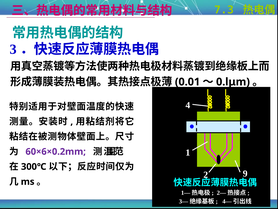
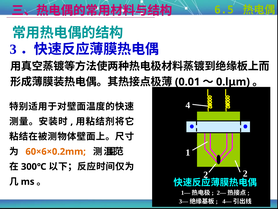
7.3: 7.3 -> 6.5
60×6×0.2mm colour: purple -> orange
2 9: 9 -> 2
